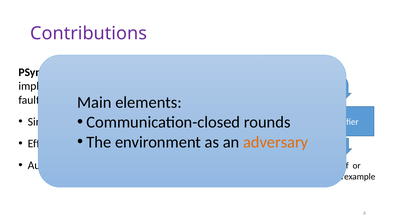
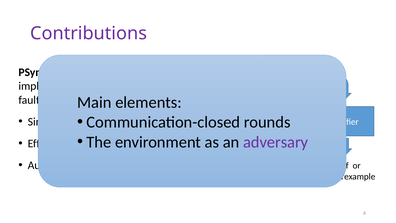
adversary colour: orange -> purple
